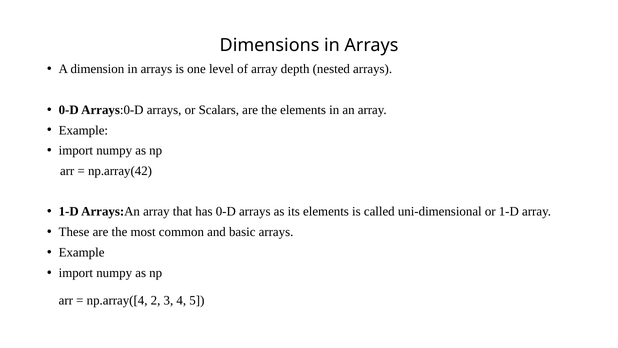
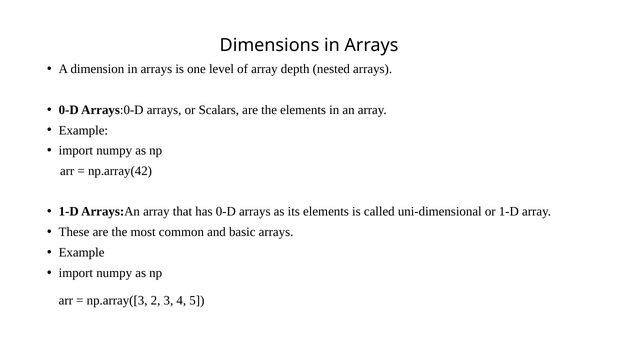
np.array([4: np.array([4 -> np.array([3
